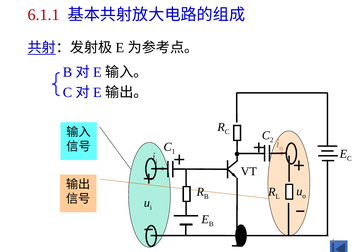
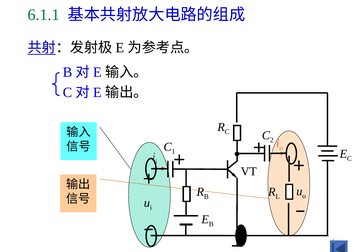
6.1.1 colour: red -> green
